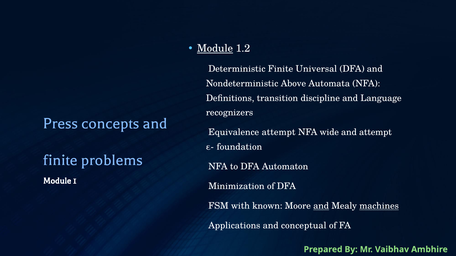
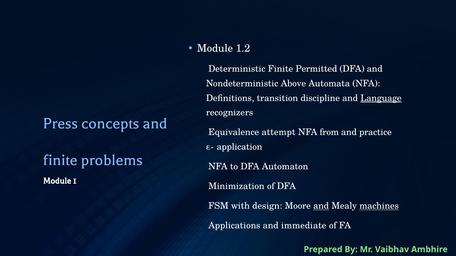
Module at (215, 49) underline: present -> none
Universal: Universal -> Permitted
Language underline: none -> present
wide: wide -> from
and attempt: attempt -> practice
foundation: foundation -> application
known: known -> design
conceptual: conceptual -> immediate
